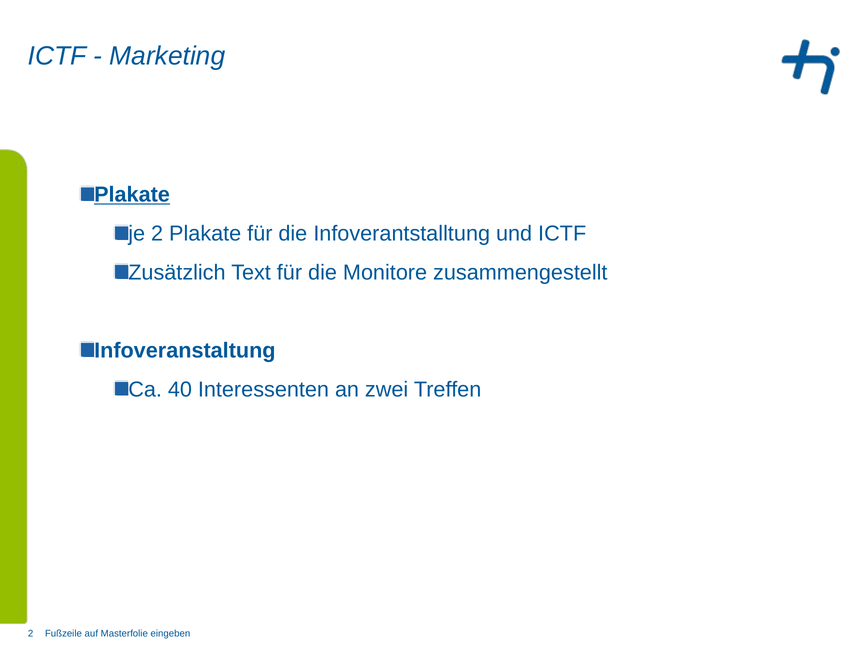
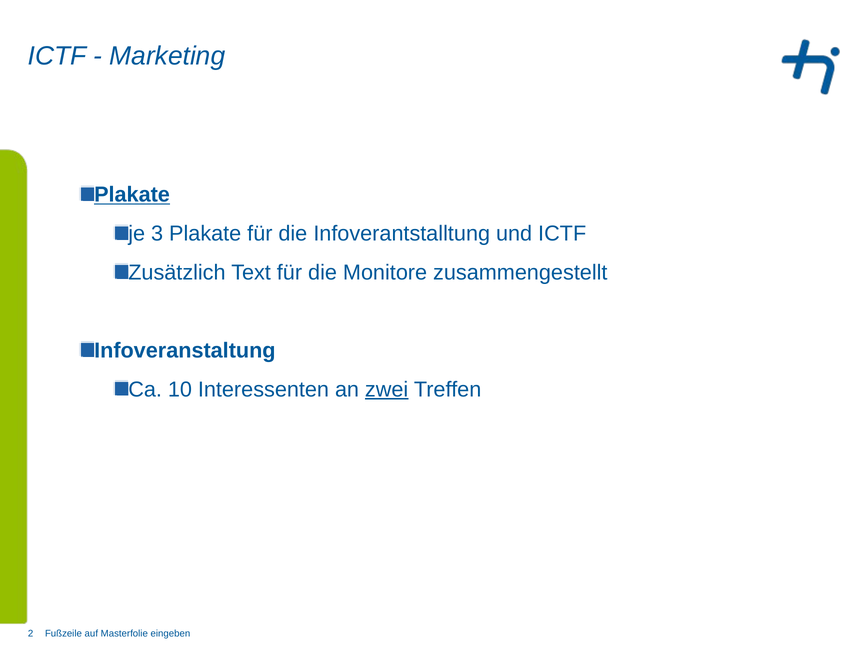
je 2: 2 -> 3
40: 40 -> 10
zwei underline: none -> present
